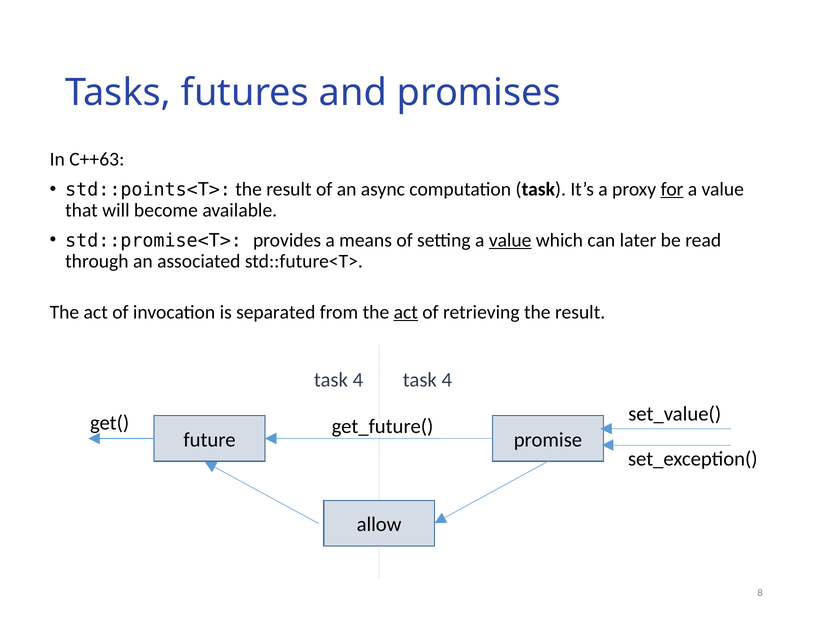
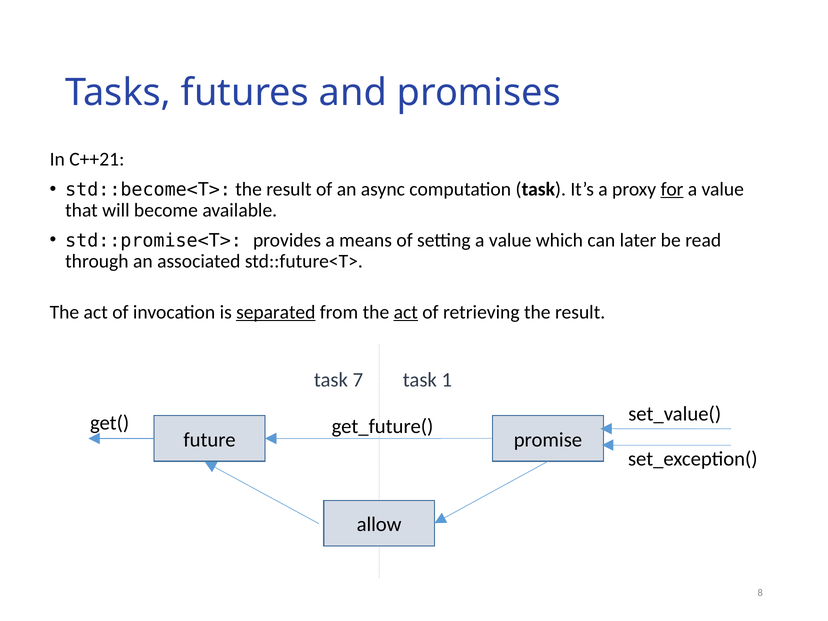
C++63: C++63 -> C++21
std::points<T>: std::points<T> -> std::become<T>
value at (510, 240) underline: present -> none
separated underline: none -> present
4 at (358, 380): 4 -> 7
4 at (447, 380): 4 -> 1
